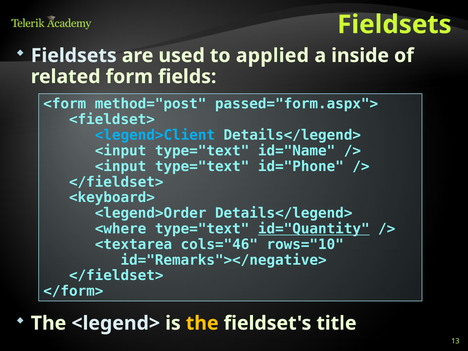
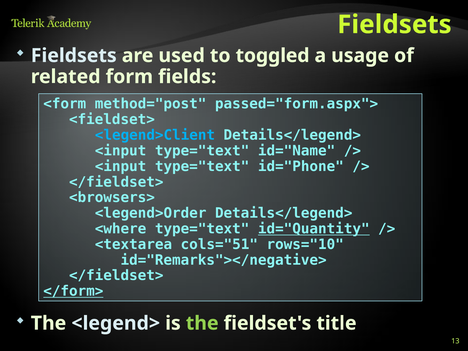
applied: applied -> toggled
inside: inside -> usage
<keyboard>: <keyboard> -> <browsers>
cols="46: cols="46 -> cols="51
</form> underline: none -> present
the at (202, 323) colour: yellow -> light green
